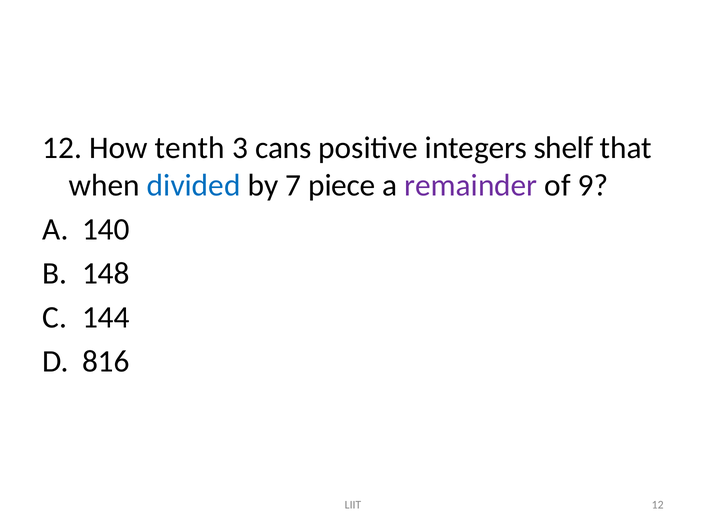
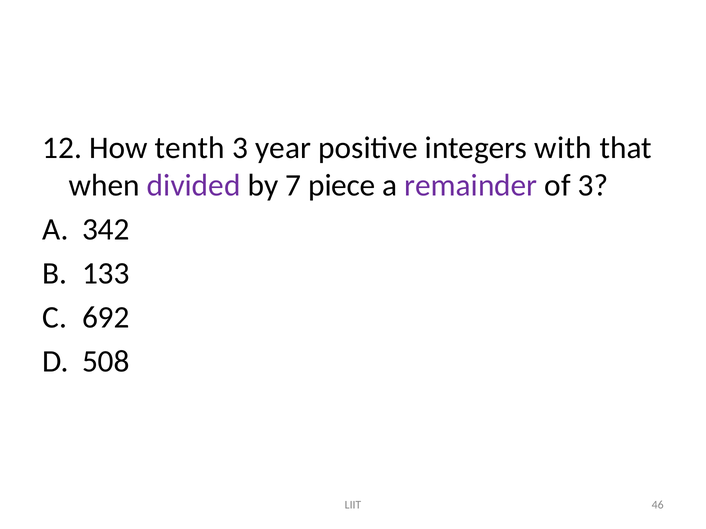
cans: cans -> year
shelf: shelf -> with
divided colour: blue -> purple
of 9: 9 -> 3
140: 140 -> 342
148: 148 -> 133
144: 144 -> 692
816: 816 -> 508
LIIT 12: 12 -> 46
